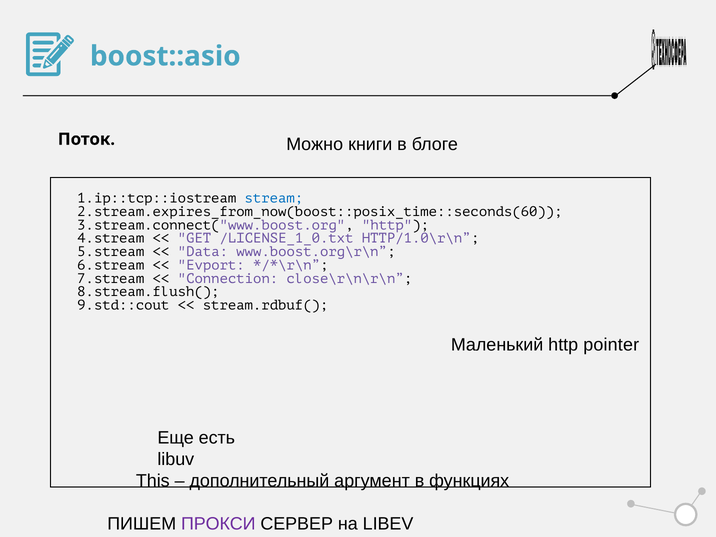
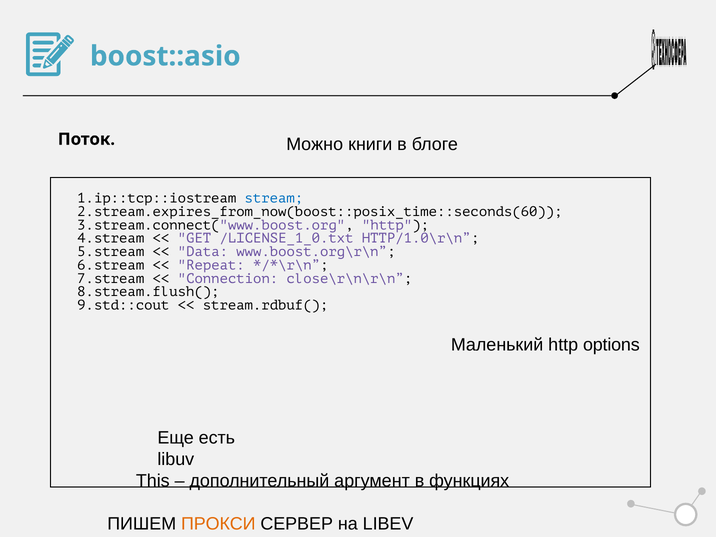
Evport: Evport -> Repeat
pointer: pointer -> options
ПРОКСИ colour: purple -> orange
